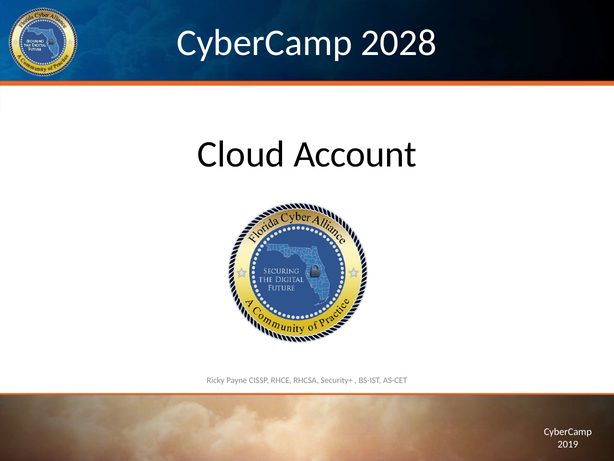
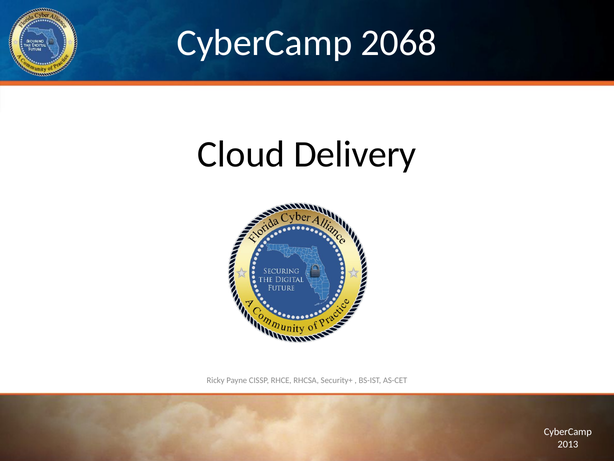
2028: 2028 -> 2068
Account: Account -> Delivery
2019: 2019 -> 2013
